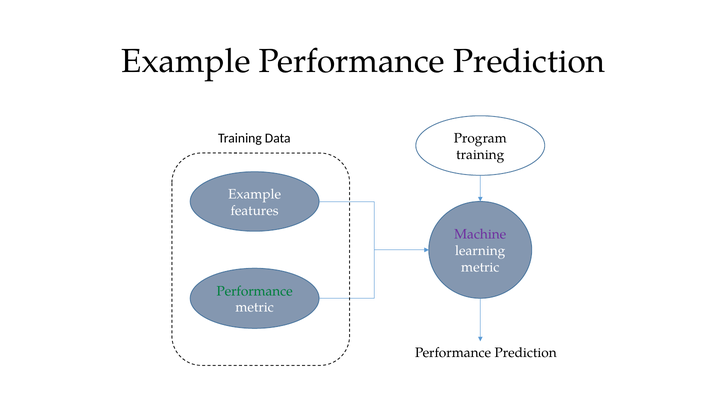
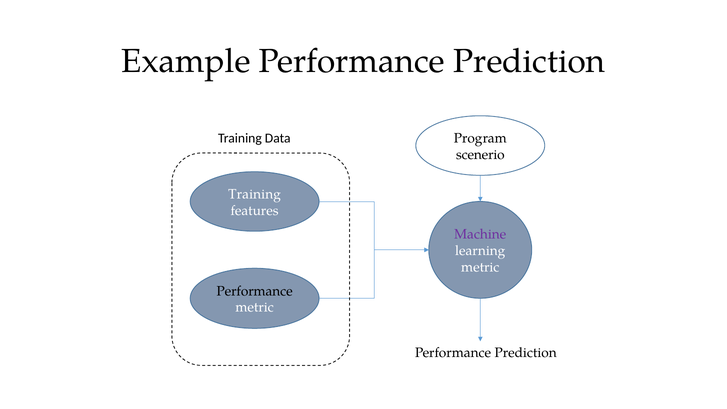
training at (480, 155): training -> scenerio
Example at (255, 194): Example -> Training
Performance at (255, 291) colour: green -> black
